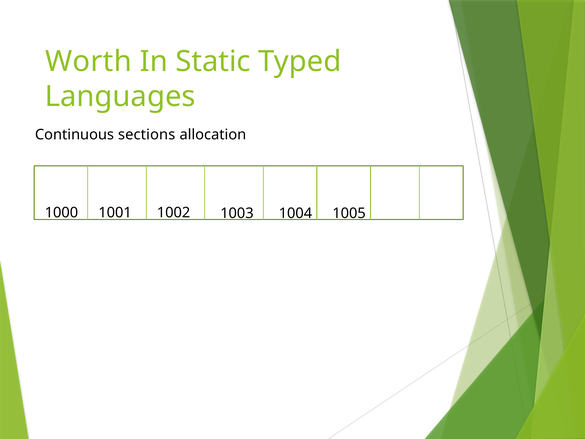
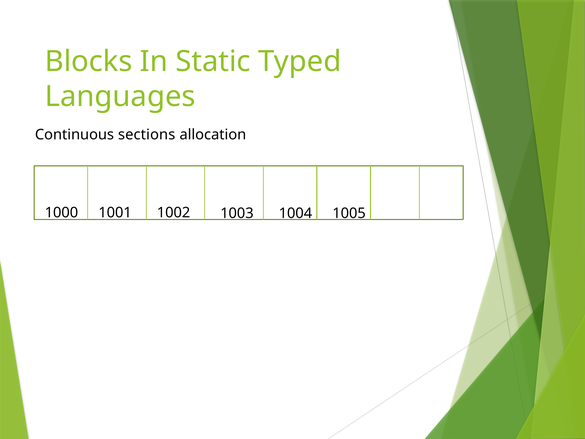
Worth: Worth -> Blocks
